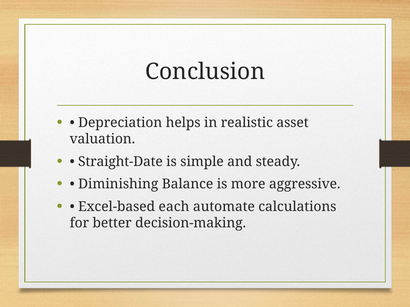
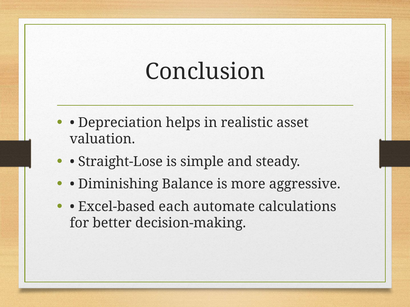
Straight-Date: Straight-Date -> Straight-Lose
